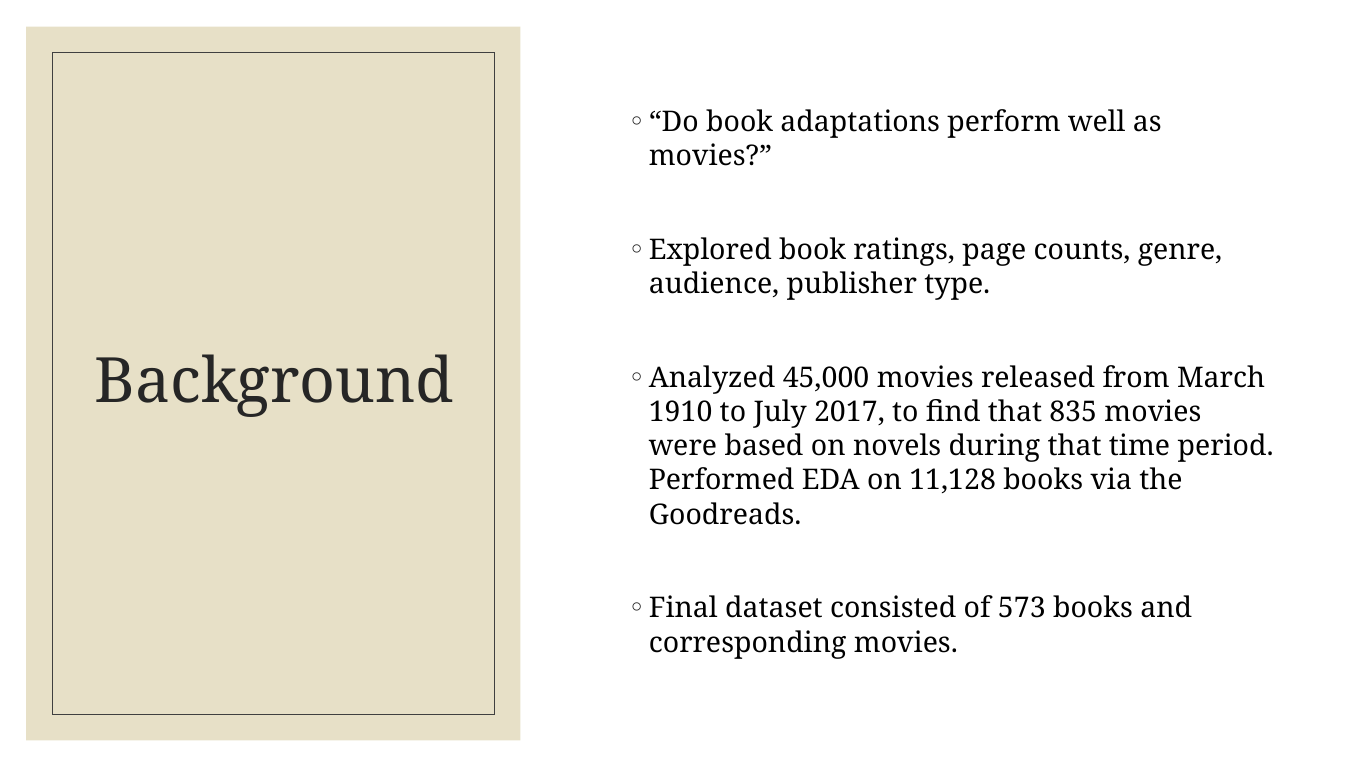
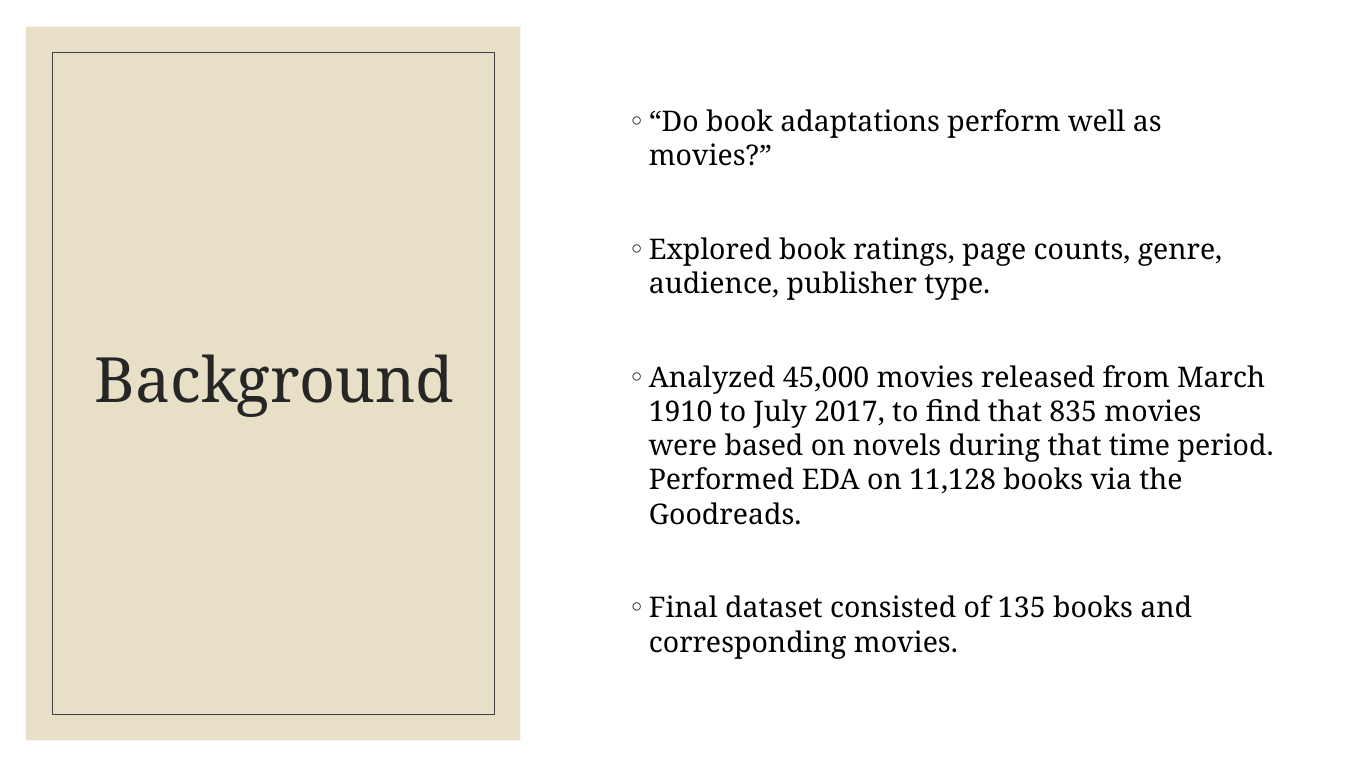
573: 573 -> 135
